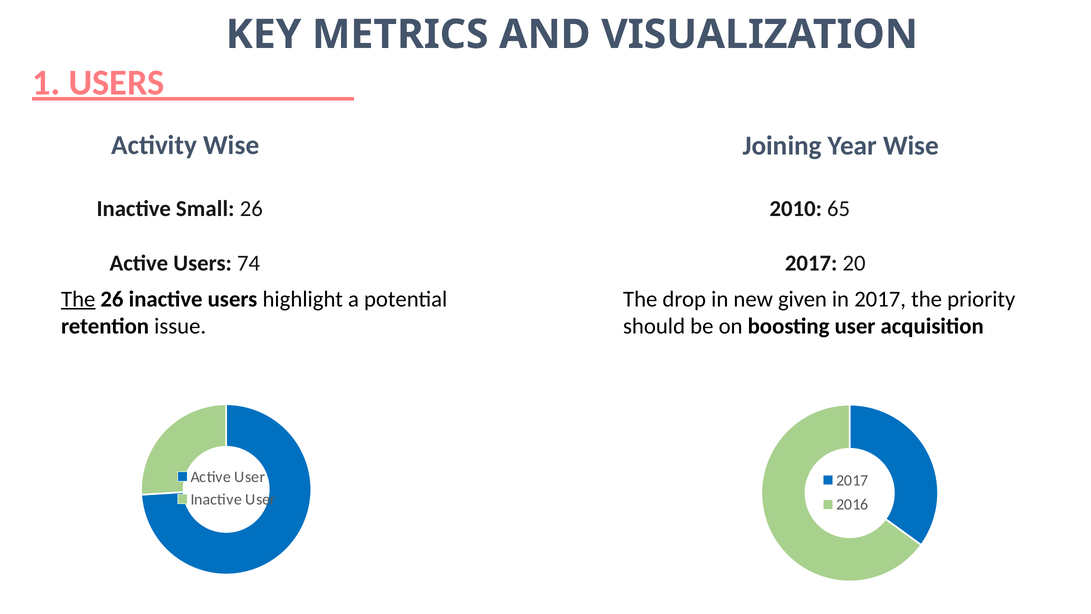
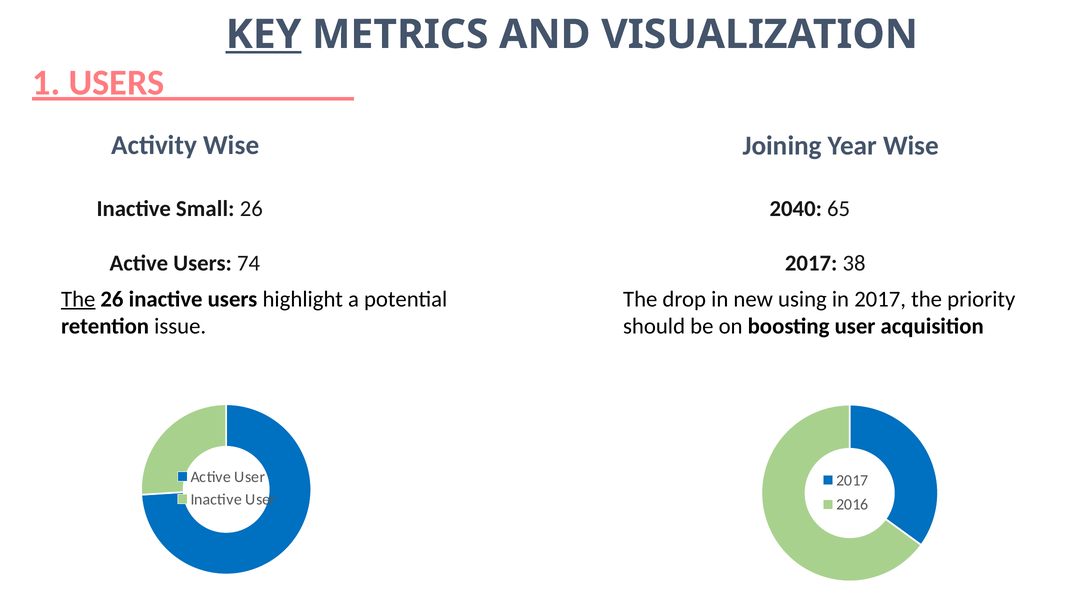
KEY underline: none -> present
2010: 2010 -> 2040
20: 20 -> 38
given: given -> using
